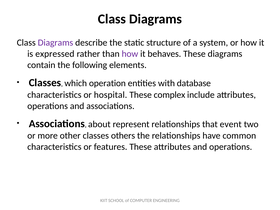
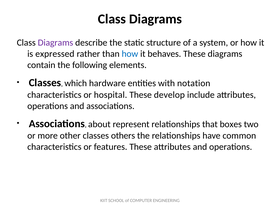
how at (130, 54) colour: purple -> blue
operation: operation -> hardware
database: database -> notation
complex: complex -> develop
event: event -> boxes
